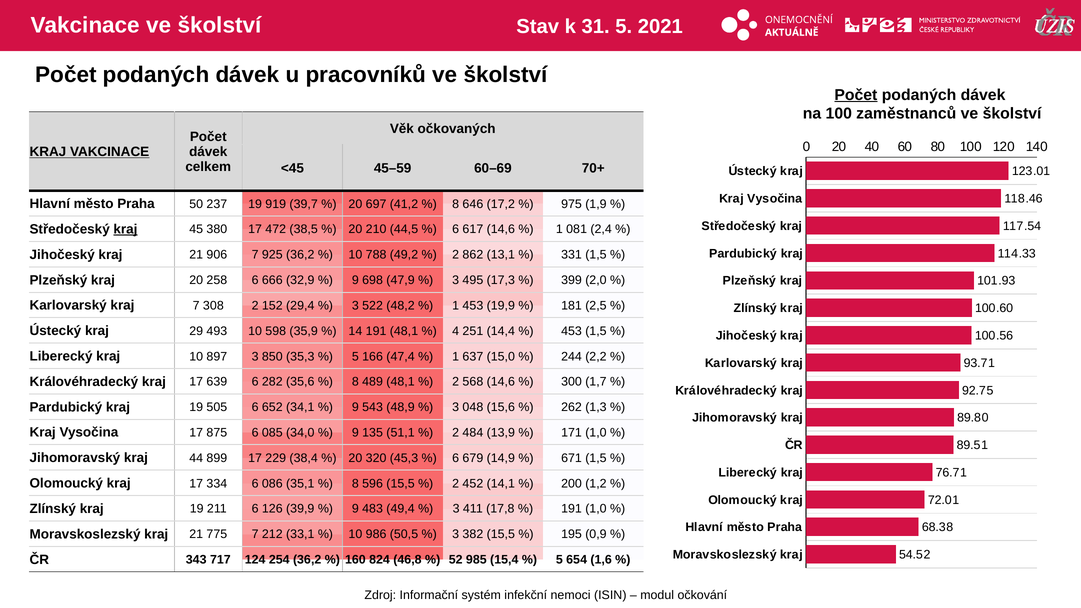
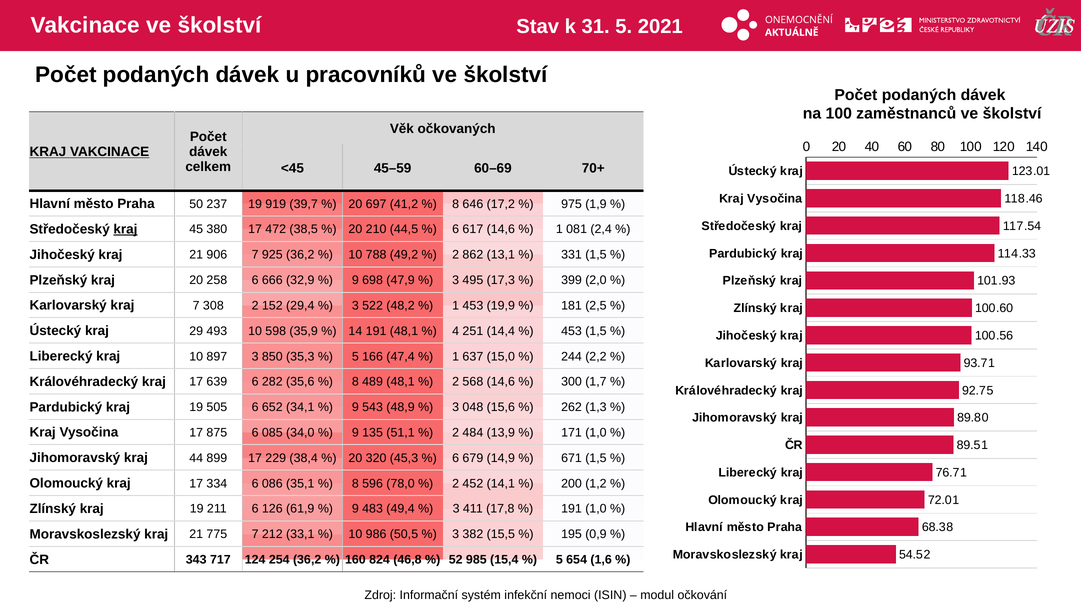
Počet at (856, 95) underline: present -> none
596 15,5: 15,5 -> 78,0
39,9: 39,9 -> 61,9
